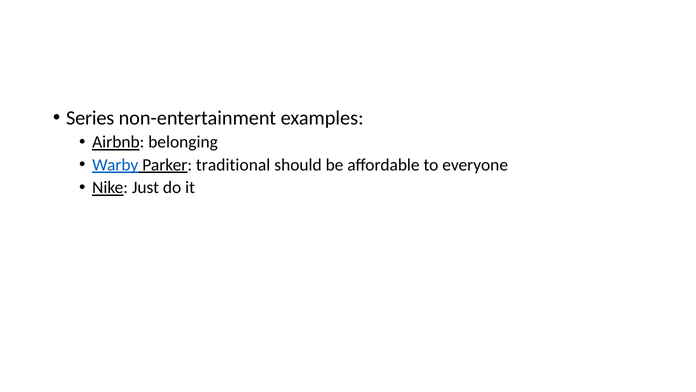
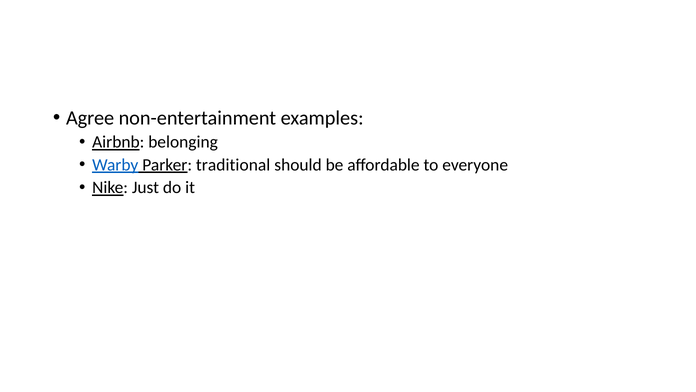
Series: Series -> Agree
